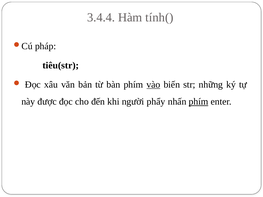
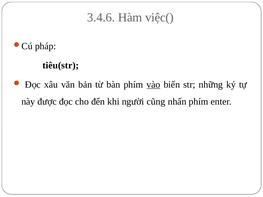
3.4.4: 3.4.4 -> 3.4.6
tính(: tính( -> việc(
phẩy: phẩy -> cũng
phím at (198, 102) underline: present -> none
